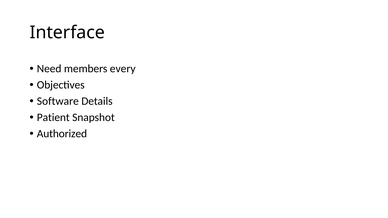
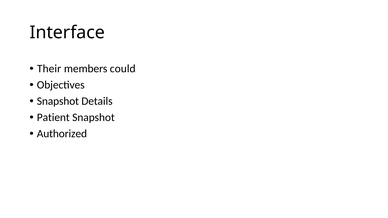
Need: Need -> Their
every: every -> could
Software at (58, 101): Software -> Snapshot
